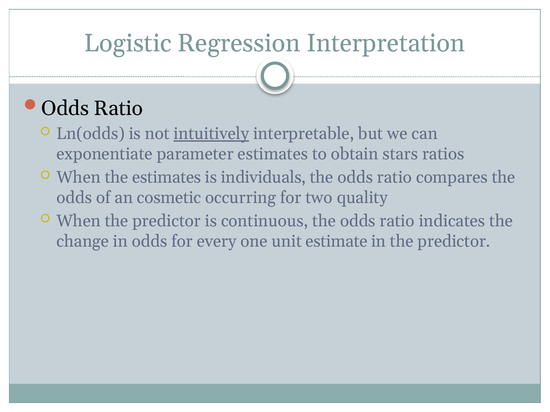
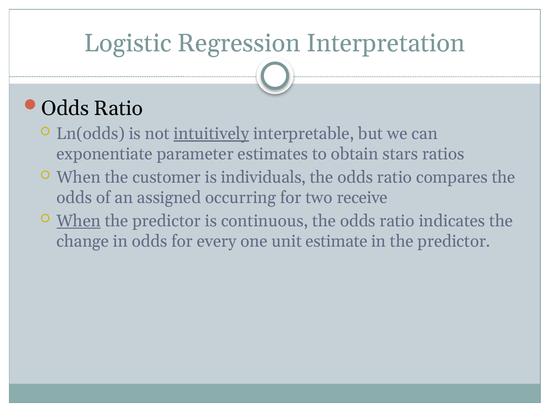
the estimates: estimates -> customer
cosmetic: cosmetic -> assigned
quality: quality -> receive
When at (79, 221) underline: none -> present
